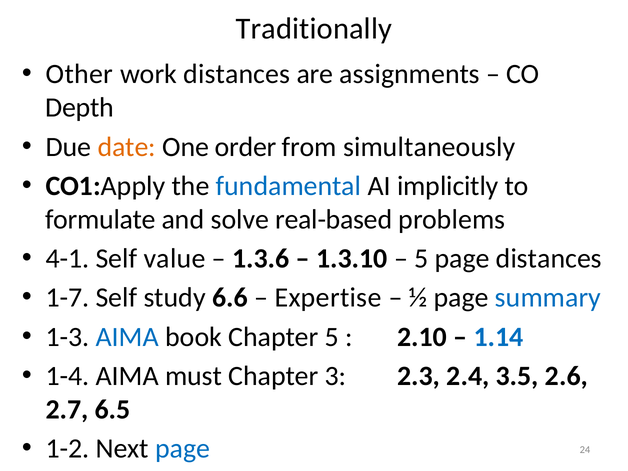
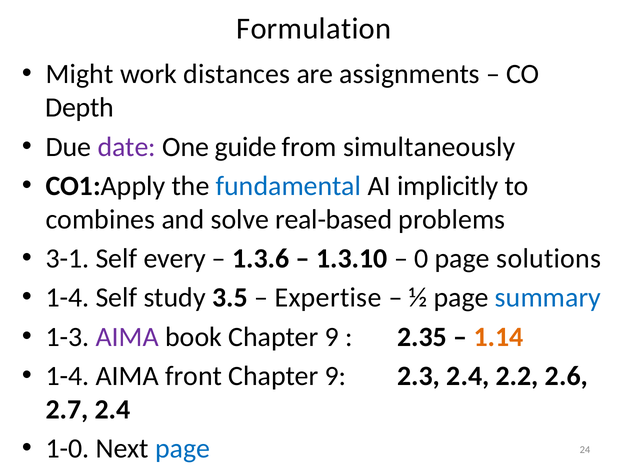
Traditionally: Traditionally -> Formulation
Other: Other -> Might
date colour: orange -> purple
order: order -> guide
formulate: formulate -> combines
4-1: 4-1 -> 3-1
value: value -> every
5 at (421, 259): 5 -> 0
page distances: distances -> solutions
1-7 at (67, 298): 1-7 -> 1-4
6.6: 6.6 -> 3.5
AIMA at (127, 337) colour: blue -> purple
book Chapter 5: 5 -> 9
2.10: 2.10 -> 2.35
1.14 colour: blue -> orange
must: must -> front
3 at (336, 376): 3 -> 9
3.5: 3.5 -> 2.2
2.7 6.5: 6.5 -> 2.4
1-2: 1-2 -> 1-0
